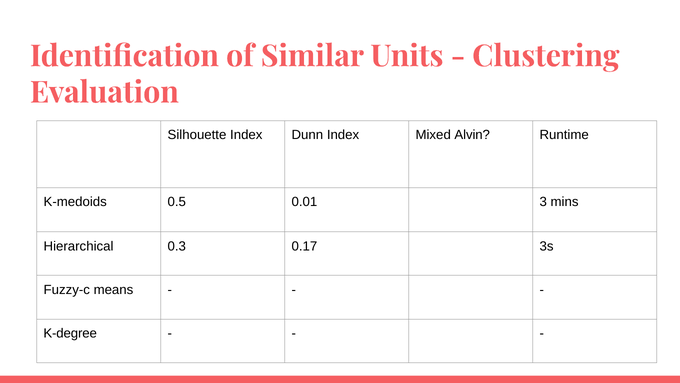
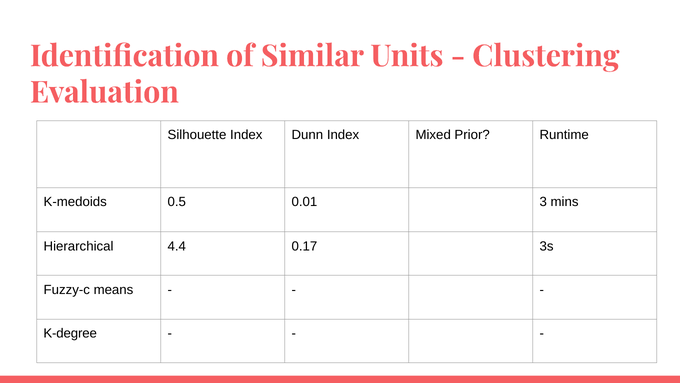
Alvin: Alvin -> Prior
0.3: 0.3 -> 4.4
